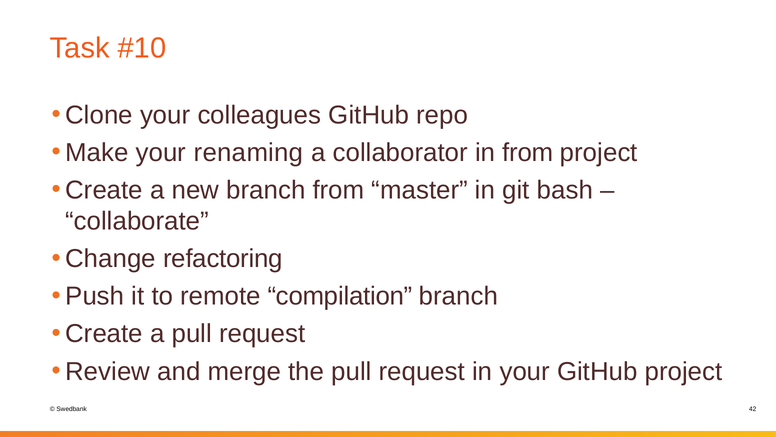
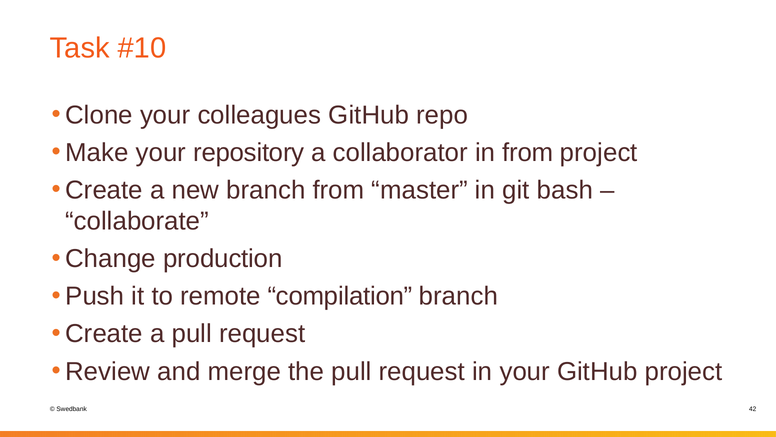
renaming: renaming -> repository
refactoring: refactoring -> production
